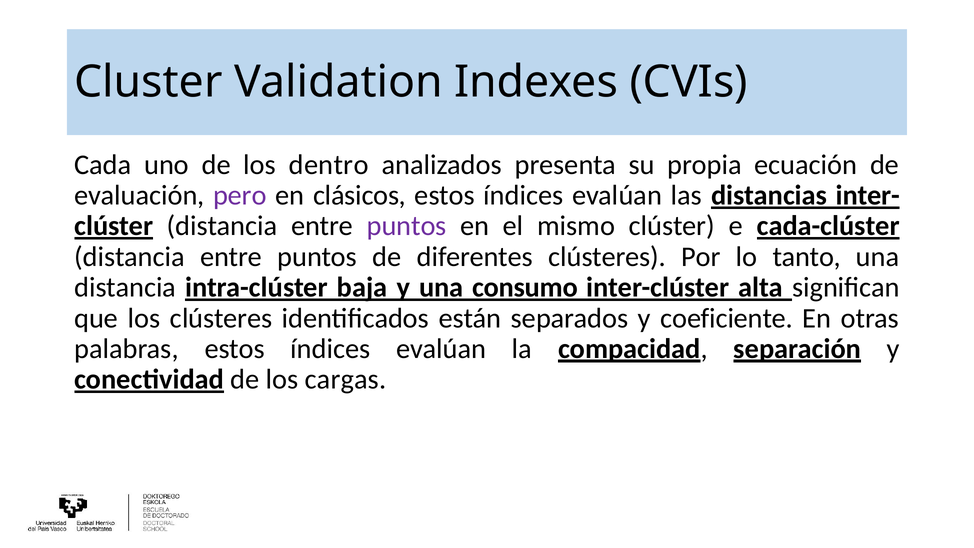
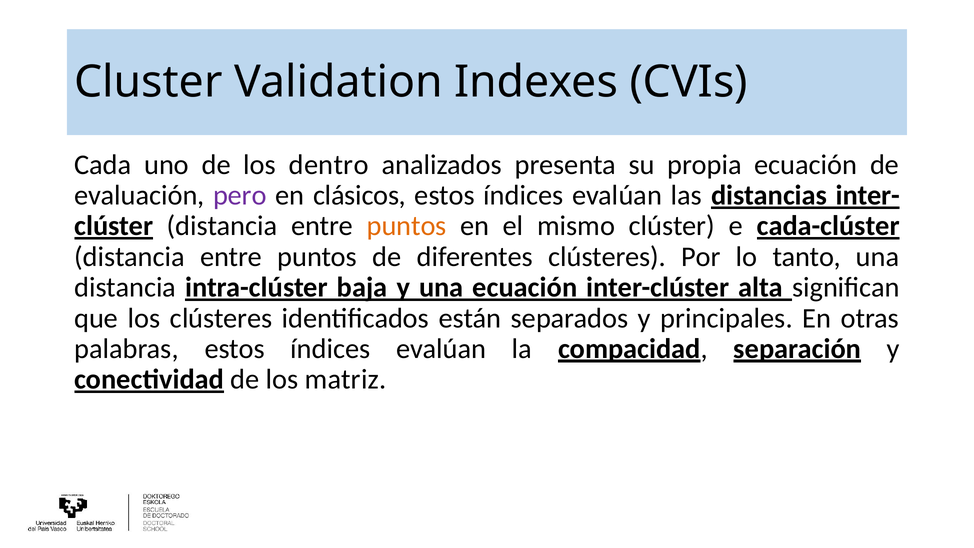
puntos at (407, 226) colour: purple -> orange
una consumo: consumo -> ecuación
coeficiente: coeficiente -> principales
cargas: cargas -> matriz
